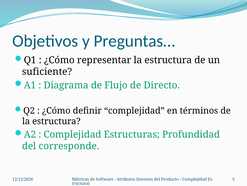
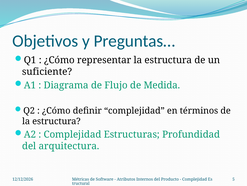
Directo: Directo -> Medida
corresponde: corresponde -> arquitectura
